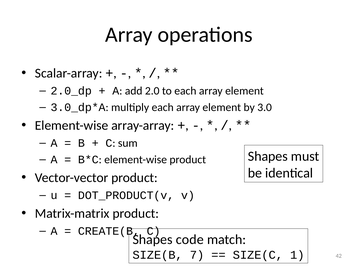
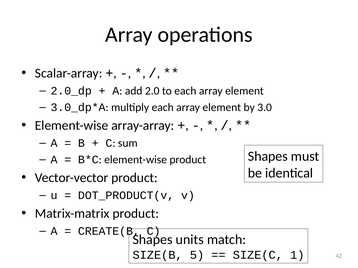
code: code -> units
7: 7 -> 5
